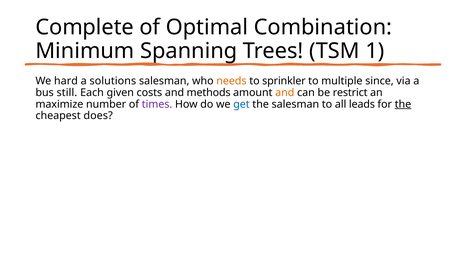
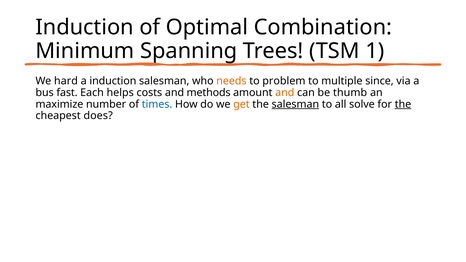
Complete at (85, 27): Complete -> Induction
a solutions: solutions -> induction
sprinkler: sprinkler -> problem
still: still -> fast
given: given -> helps
restrict: restrict -> thumb
times colour: purple -> blue
get colour: blue -> orange
salesman at (295, 104) underline: none -> present
leads: leads -> solve
